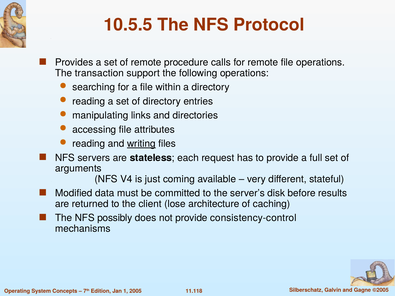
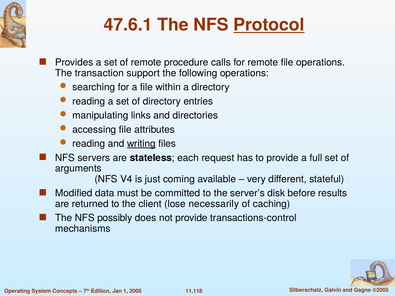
10.5.5: 10.5.5 -> 47.6.1
Protocol underline: none -> present
architecture: architecture -> necessarily
consistency-control: consistency-control -> transactions-control
